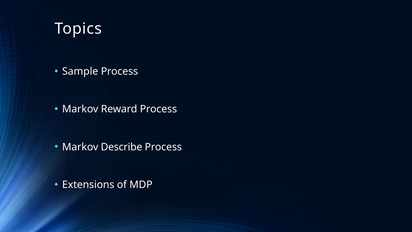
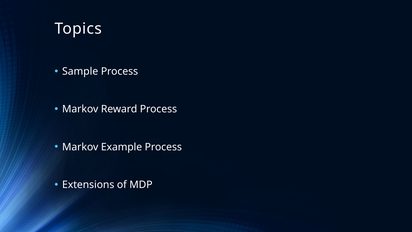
Describe: Describe -> Example
